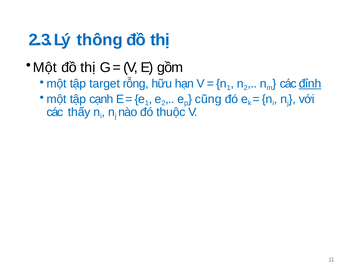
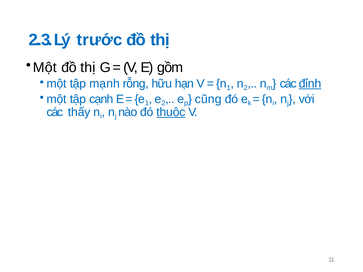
thông: thông -> trước
target: target -> mạnh
thuộc underline: none -> present
